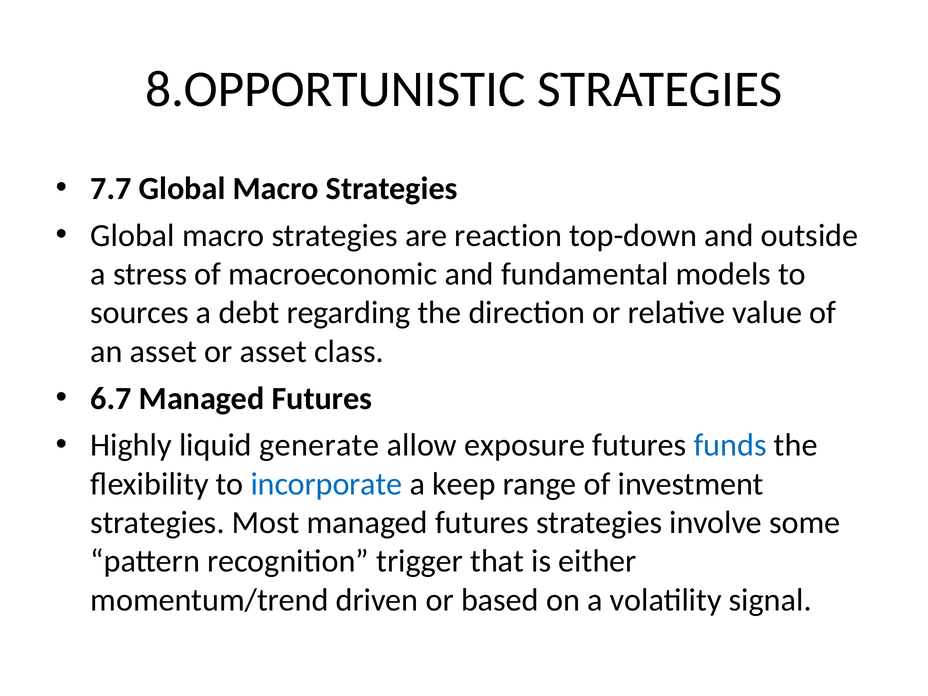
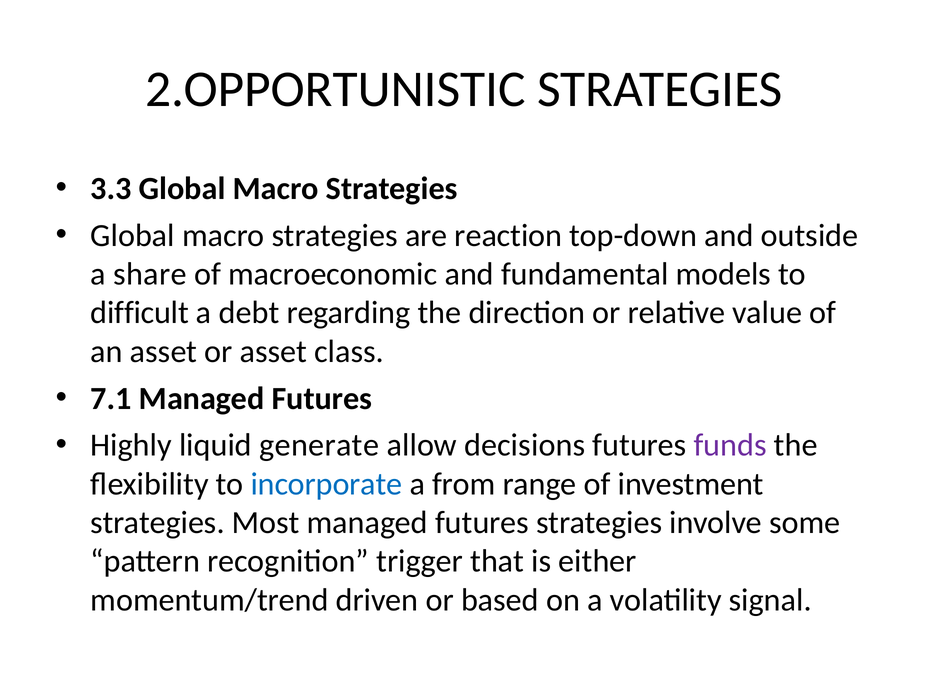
8.OPPORTUNISTIC: 8.OPPORTUNISTIC -> 2.OPPORTUNISTIC
7.7: 7.7 -> 3.3
stress: stress -> share
sources: sources -> difficult
6.7: 6.7 -> 7.1
exposure: exposure -> decisions
funds colour: blue -> purple
keep: keep -> from
